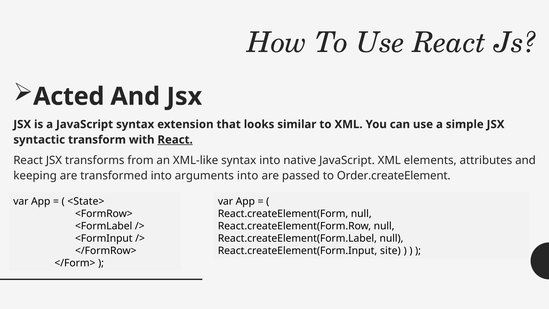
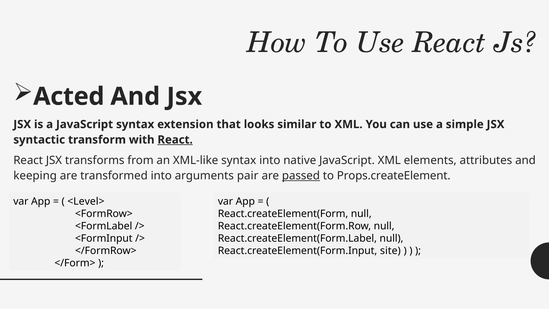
arguments into: into -> pair
passed underline: none -> present
Order.createElement: Order.createElement -> Props.createElement
<State>: <State> -> <Level>
